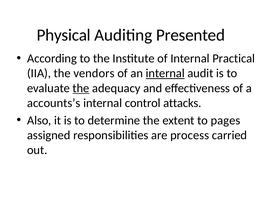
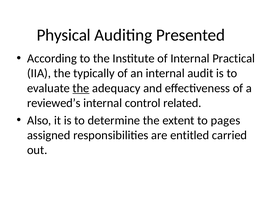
vendors: vendors -> typically
internal at (165, 73) underline: present -> none
accounts’s: accounts’s -> reviewed’s
attacks: attacks -> related
process: process -> entitled
